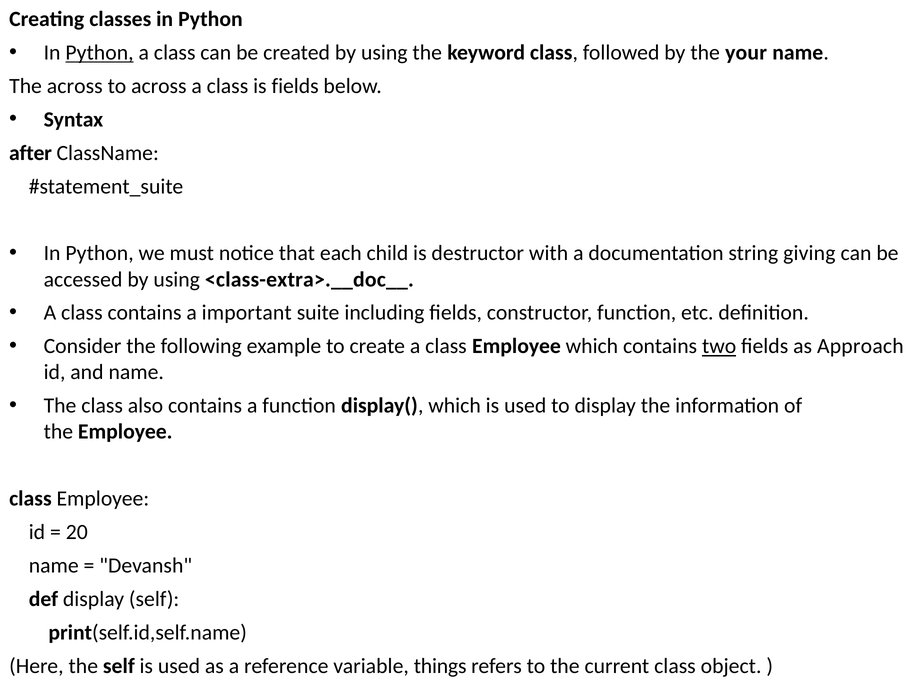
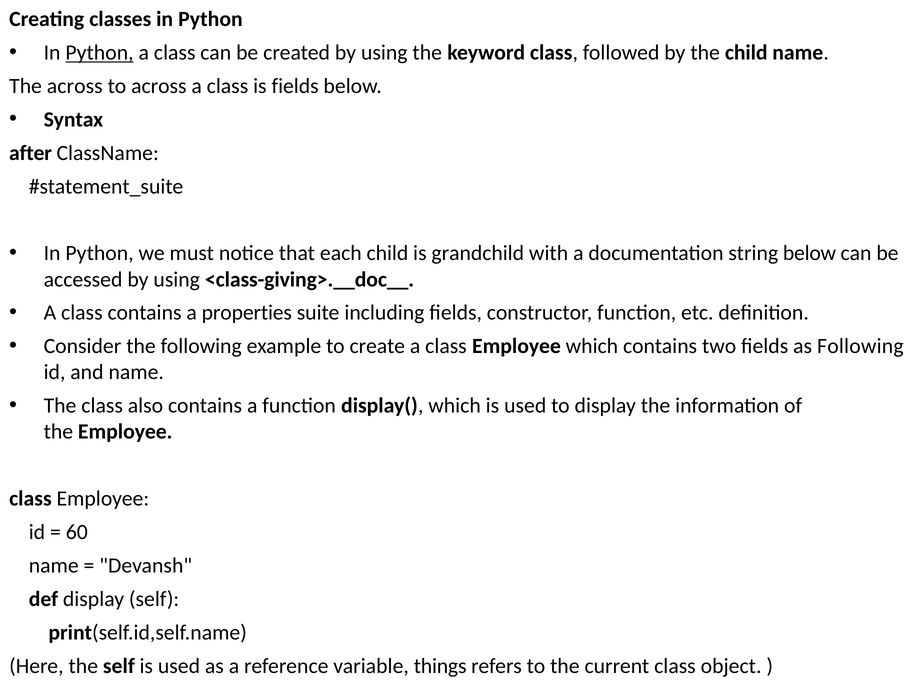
the your: your -> child
destructor: destructor -> grandchild
string giving: giving -> below
<class-extra>.__doc__: <class-extra>.__doc__ -> <class-giving>.__doc__
important: important -> properties
two underline: present -> none
as Approach: Approach -> Following
20: 20 -> 60
